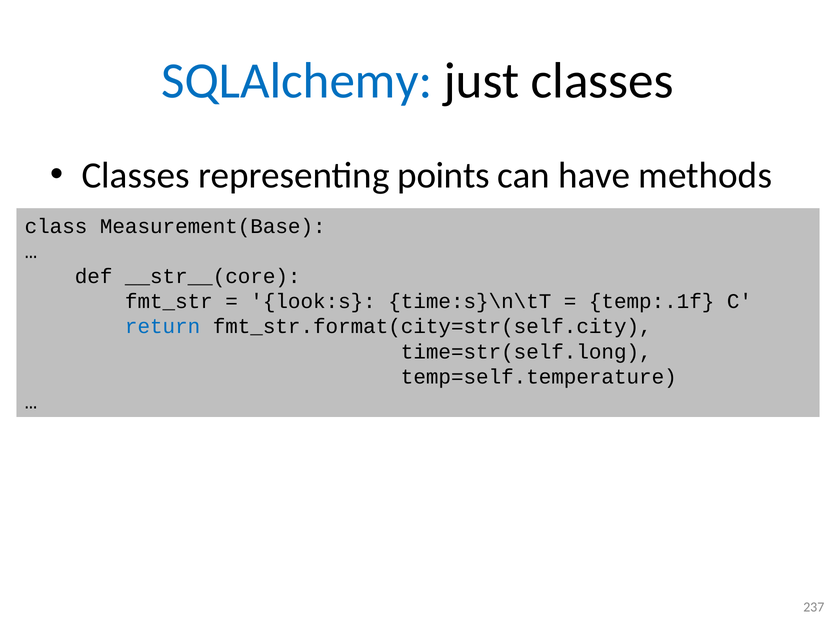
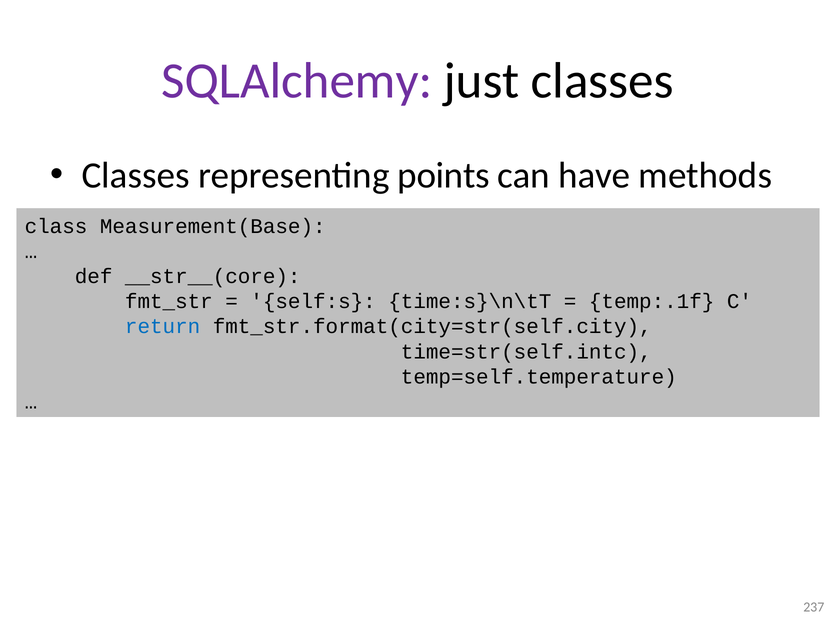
SQLAlchemy colour: blue -> purple
look:s: look:s -> self:s
time=str(self.long: time=str(self.long -> time=str(self.intc
